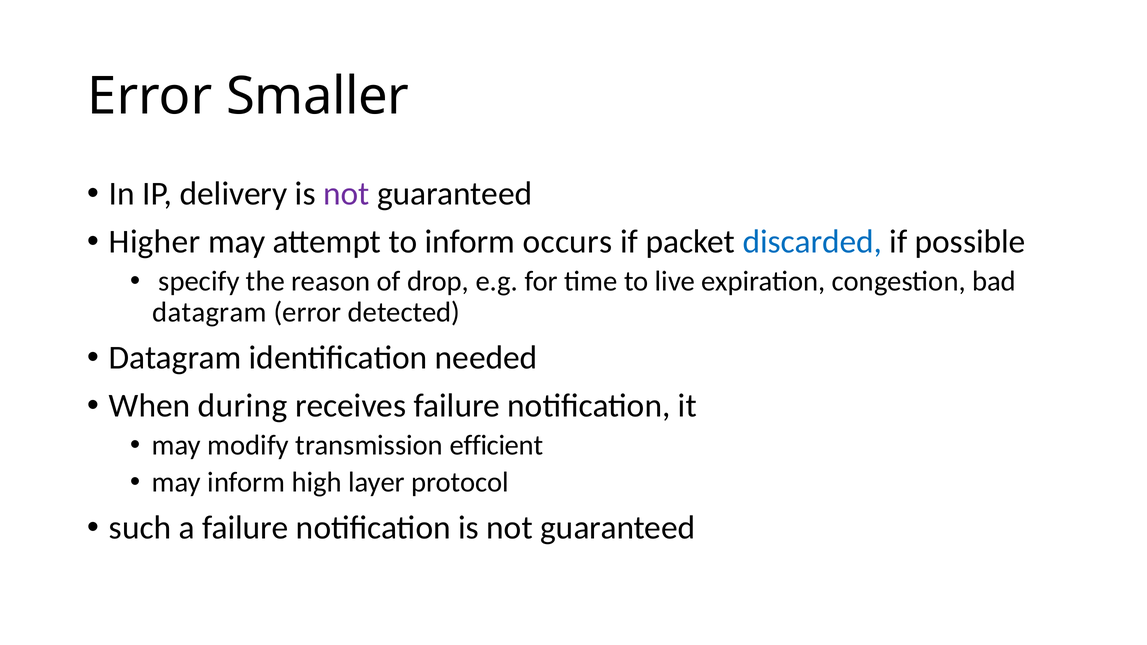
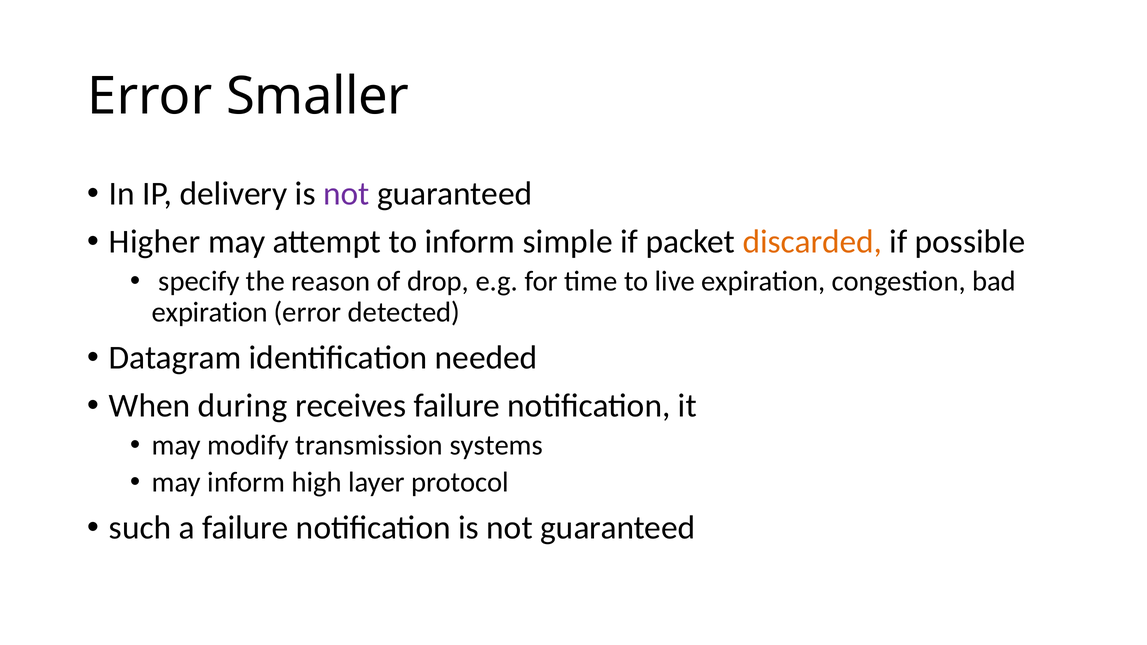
occurs: occurs -> simple
discarded colour: blue -> orange
datagram at (210, 313): datagram -> expiration
efficient: efficient -> systems
